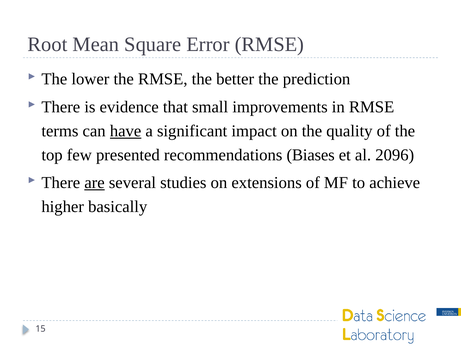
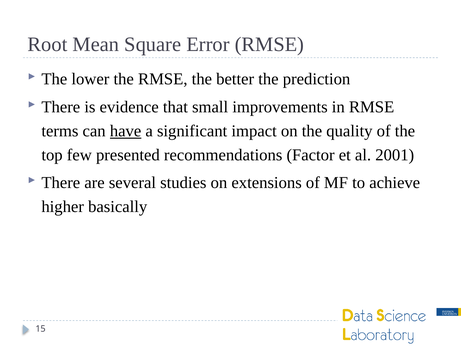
Biases: Biases -> Factor
2096: 2096 -> 2001
are underline: present -> none
